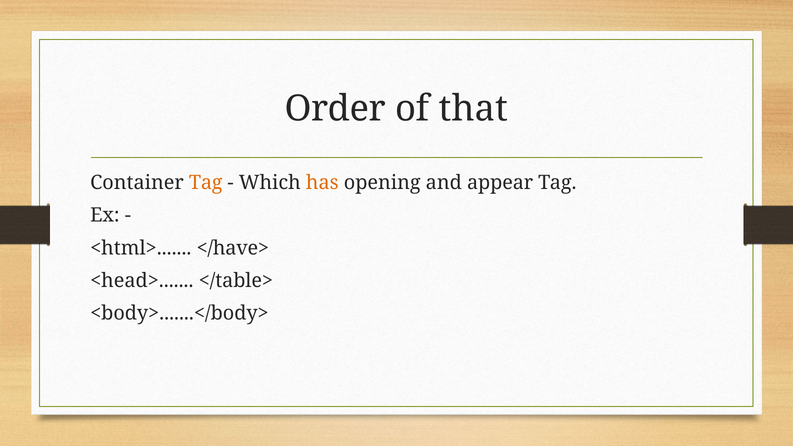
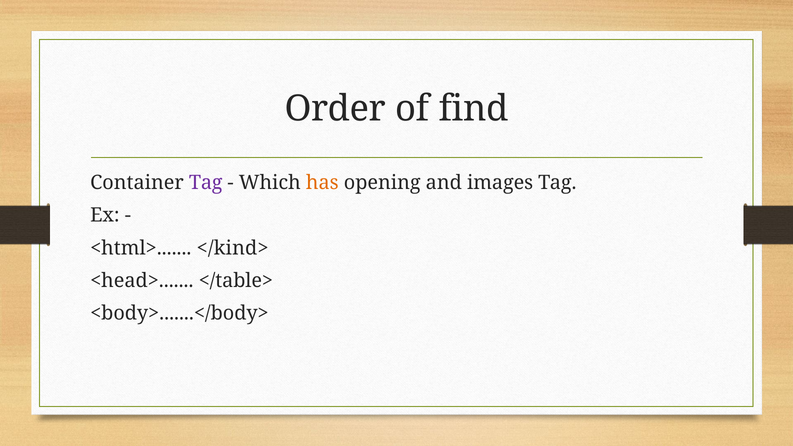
that: that -> find
Tag at (206, 183) colour: orange -> purple
appear: appear -> images
</have>: </have> -> </kind>
